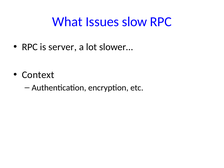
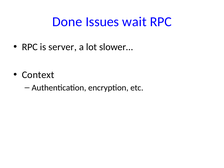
What: What -> Done
slow: slow -> wait
